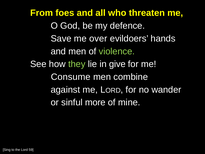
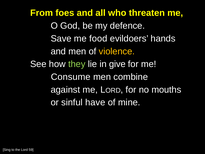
over: over -> food
violence colour: light green -> yellow
wander: wander -> mouths
more: more -> have
